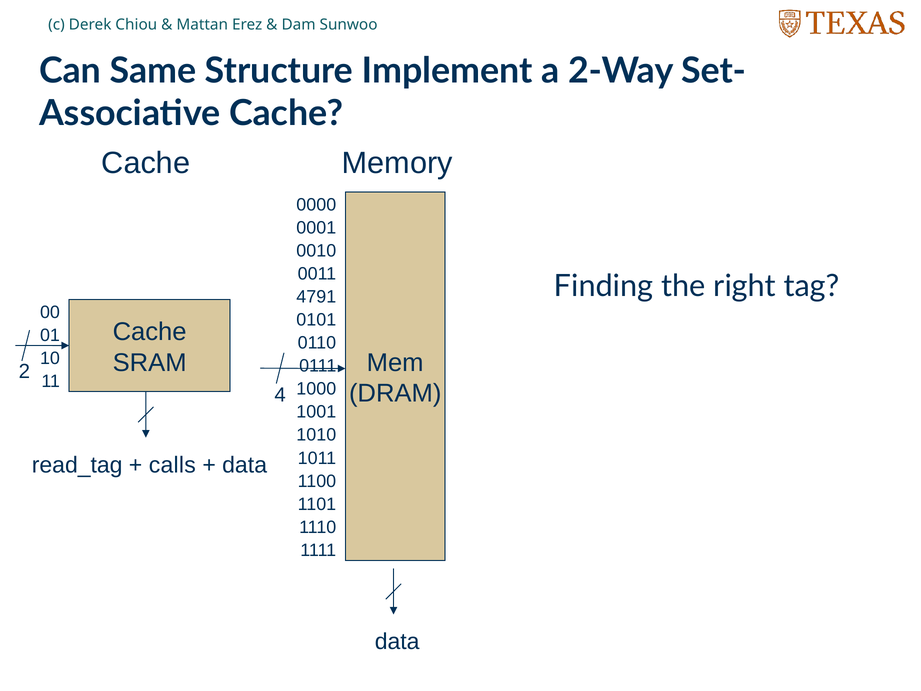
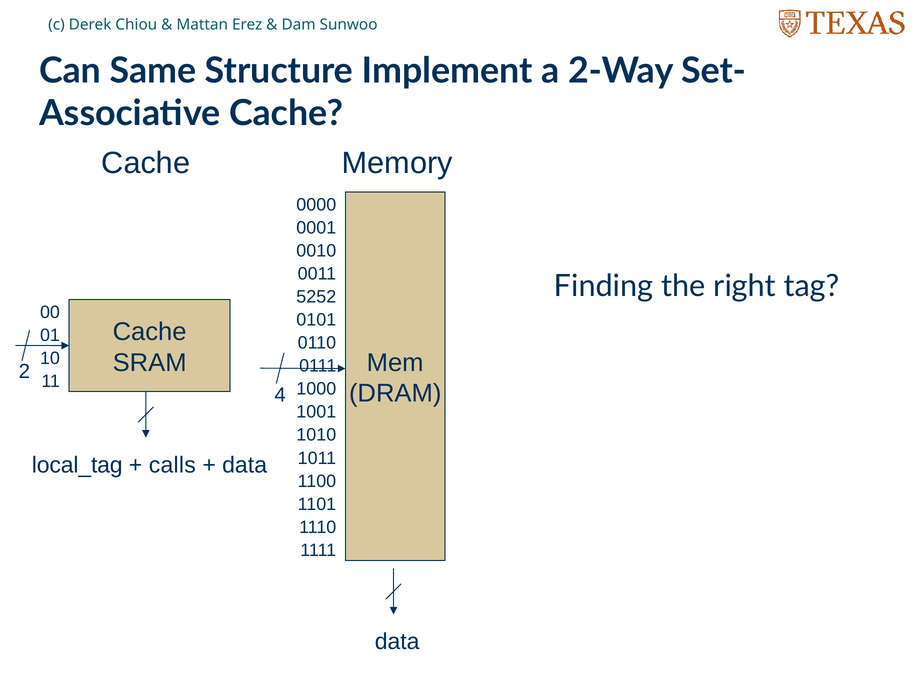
4791: 4791 -> 5252
read_tag: read_tag -> local_tag
